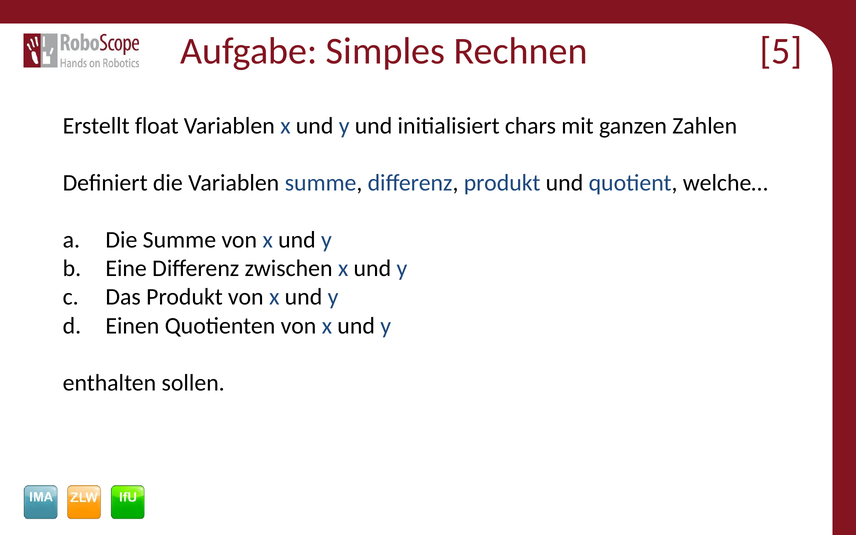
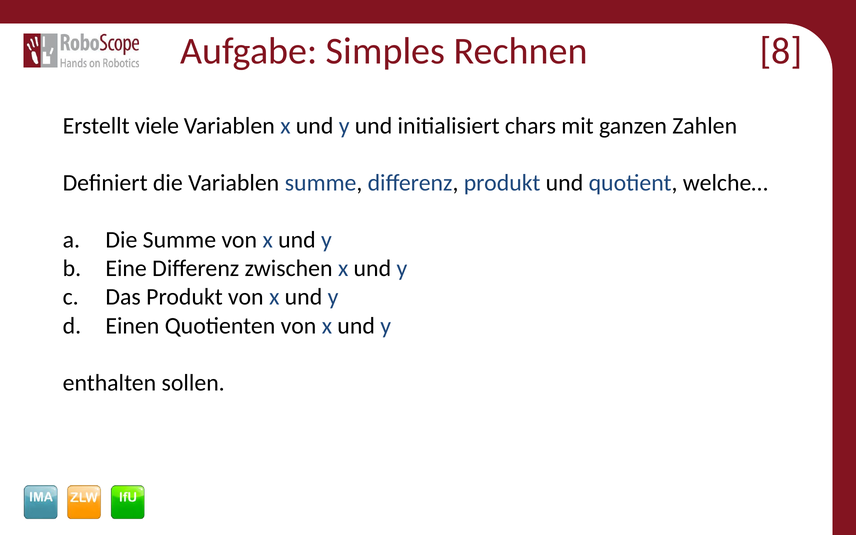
5: 5 -> 8
float: float -> viele
